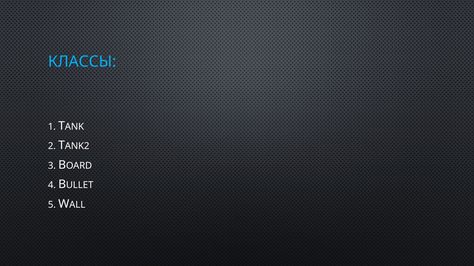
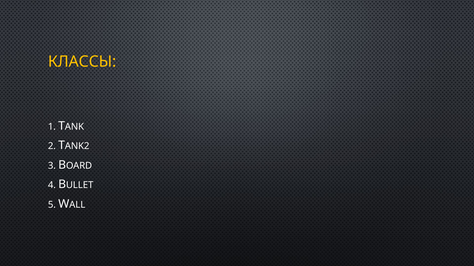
КЛАССЫ colour: light blue -> yellow
